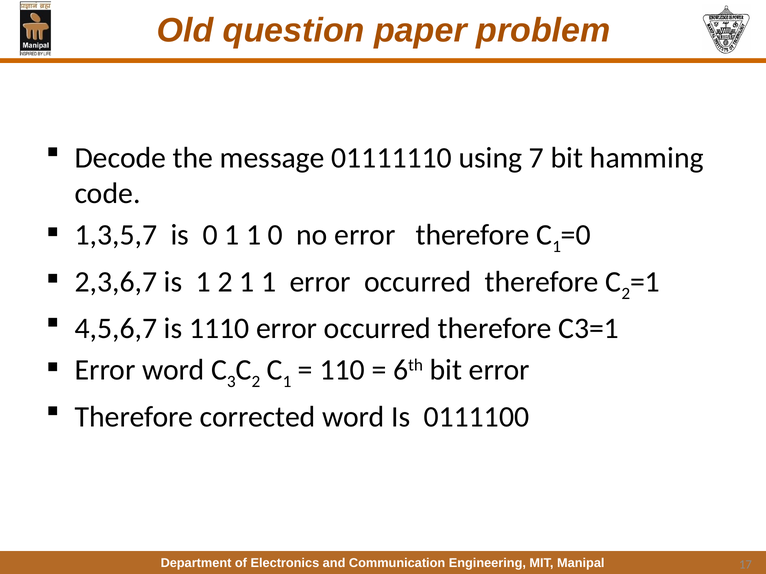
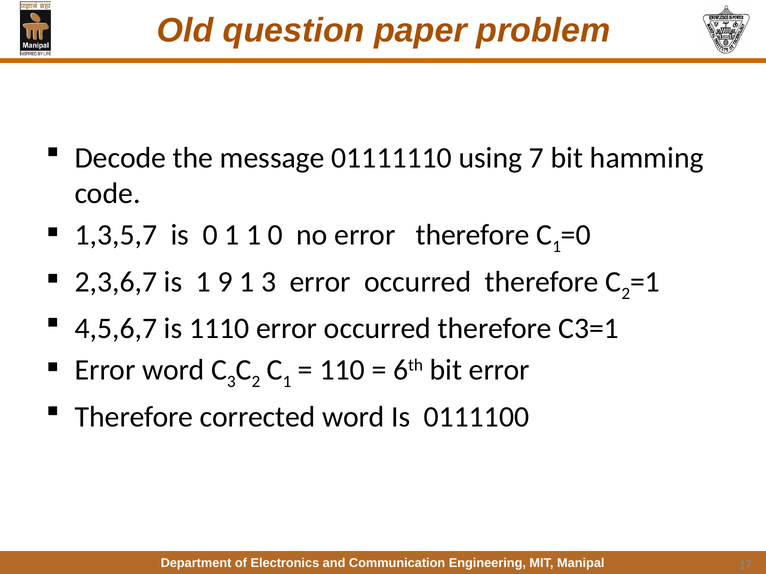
1 2: 2 -> 9
1 at (269, 282): 1 -> 3
